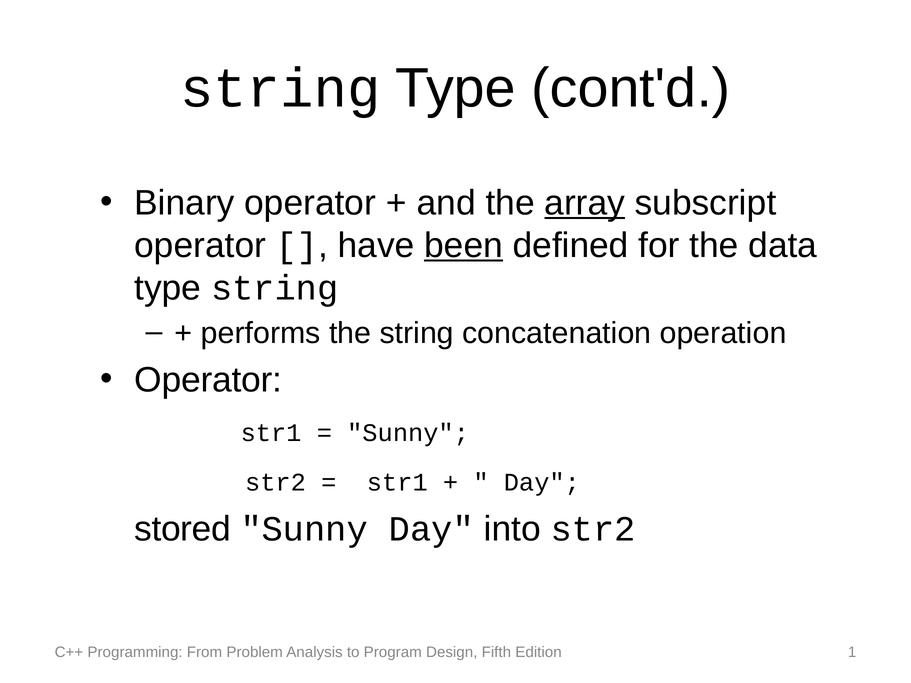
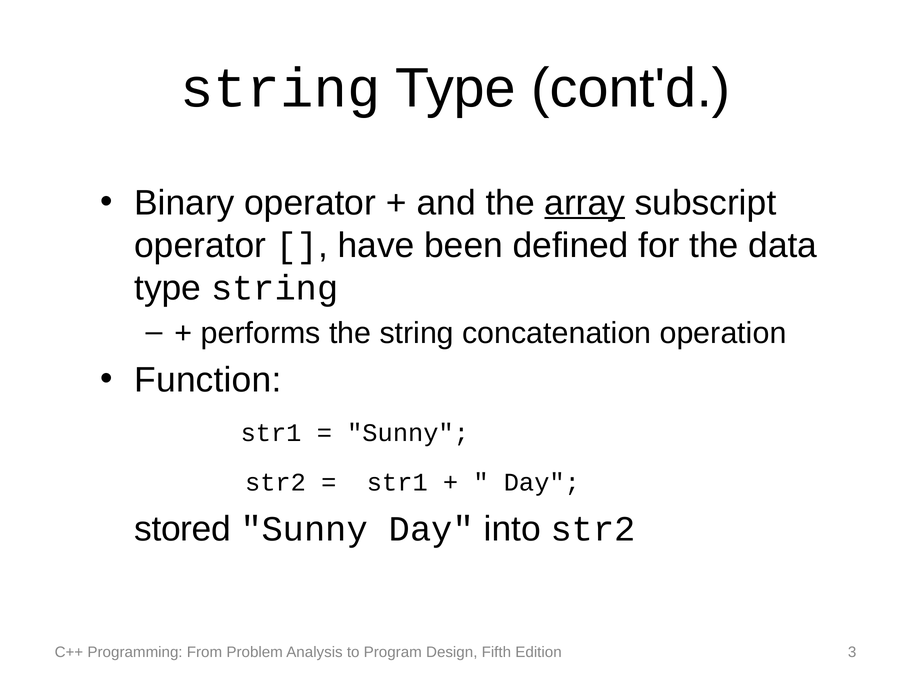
been underline: present -> none
Operator at (208, 380): Operator -> Function
1: 1 -> 3
